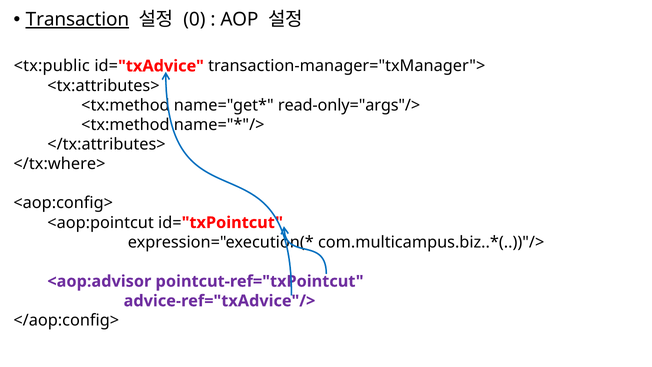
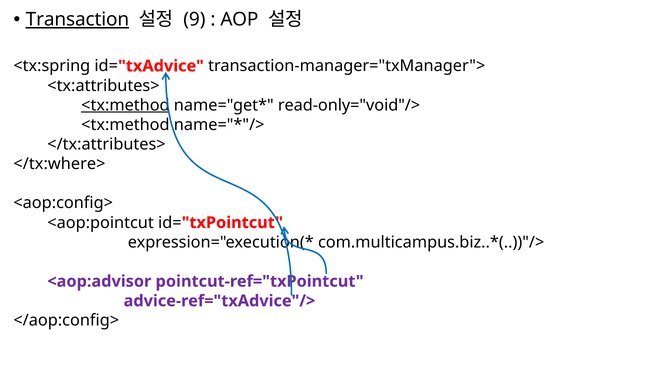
0: 0 -> 9
<tx:public: <tx:public -> <tx:spring
<tx:method at (125, 105) underline: none -> present
read-only="args"/>: read-only="args"/> -> read-only="void"/>
